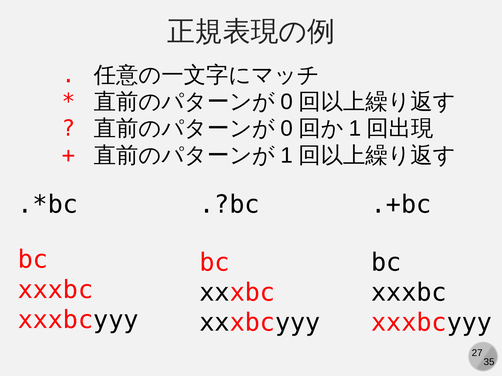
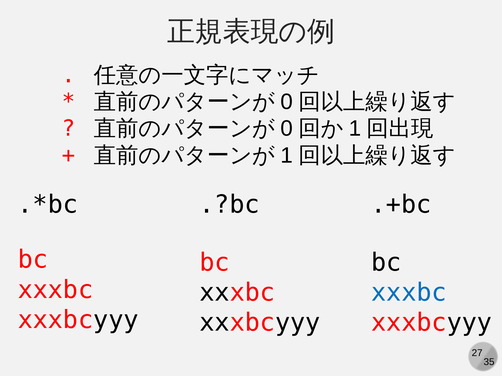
xxxbc at (409, 293) colour: black -> blue
